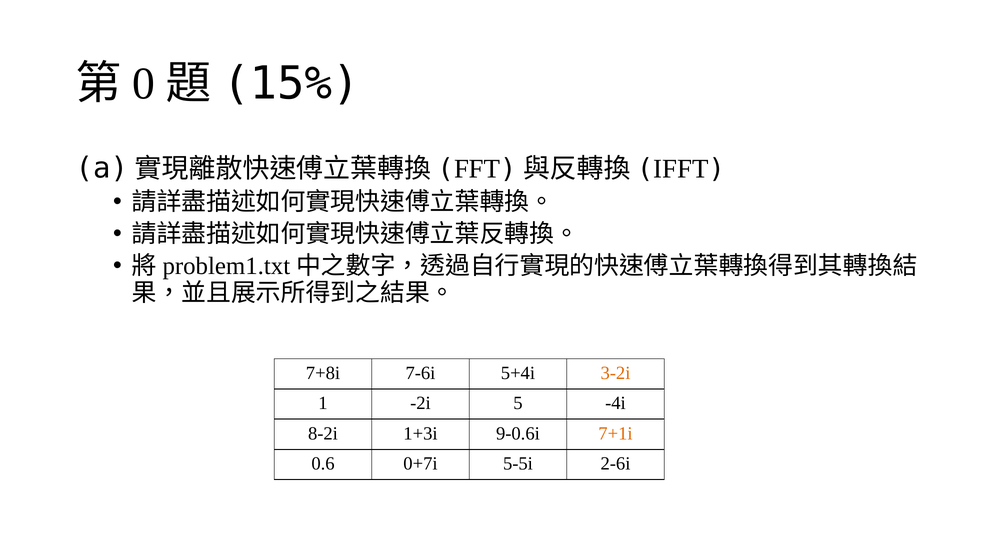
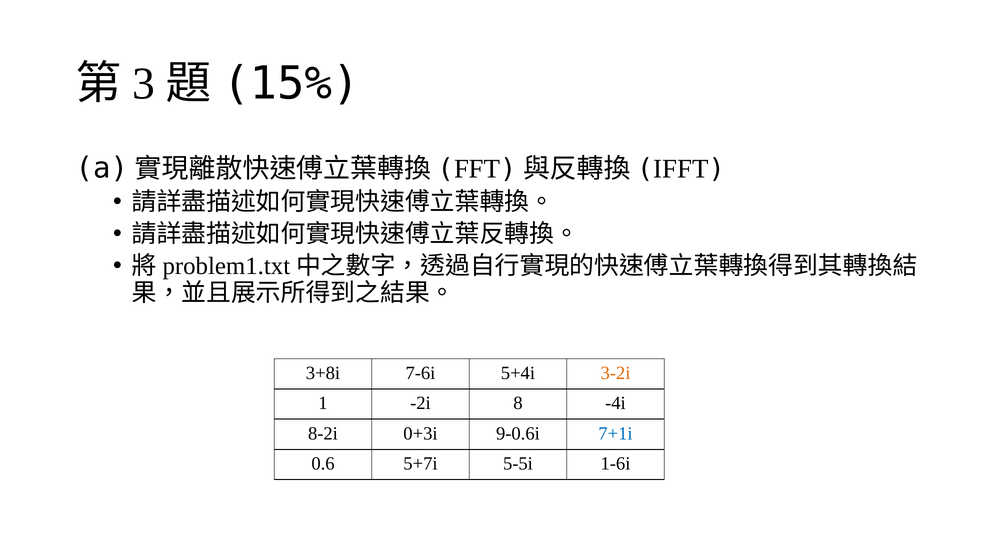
0: 0 -> 3
7+8i: 7+8i -> 3+8i
5: 5 -> 8
1+3i: 1+3i -> 0+3i
7+1i colour: orange -> blue
0+7i: 0+7i -> 5+7i
2-6i: 2-6i -> 1-6i
